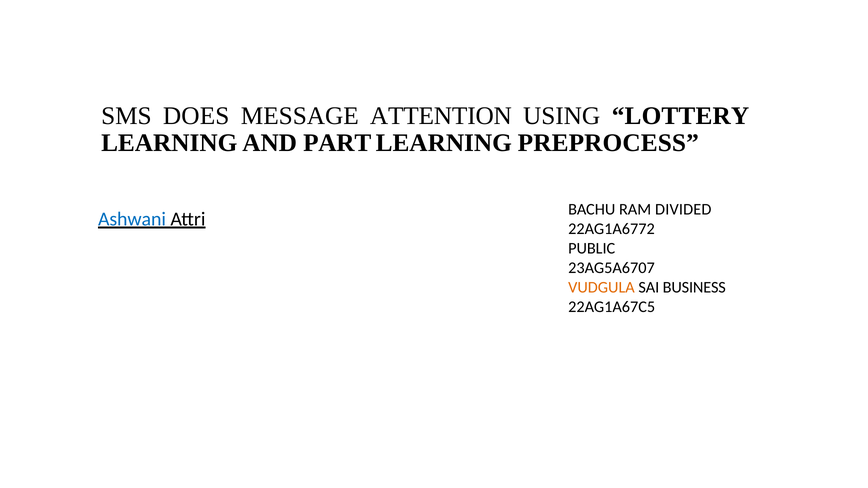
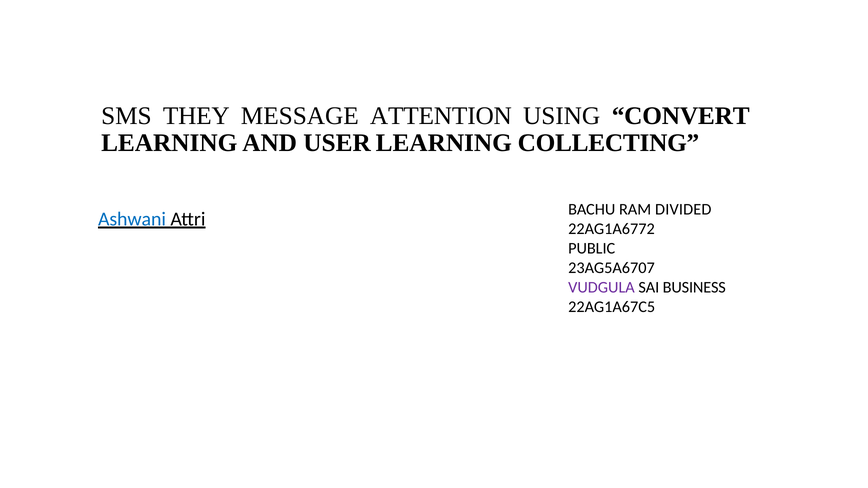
DOES: DOES -> THEY
LOTTERY: LOTTERY -> CONVERT
PART: PART -> USER
PREPROCESS: PREPROCESS -> COLLECTING
VUDGULA colour: orange -> purple
